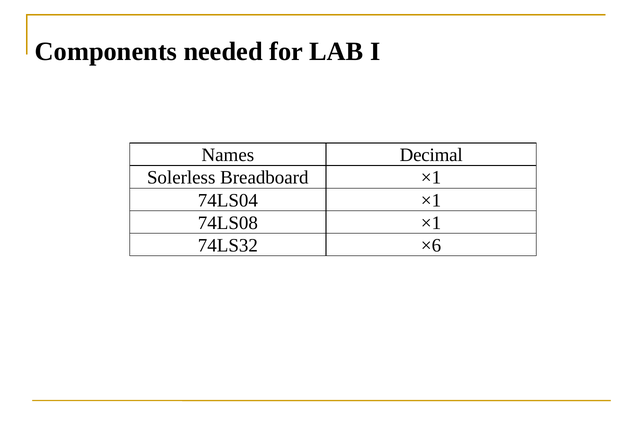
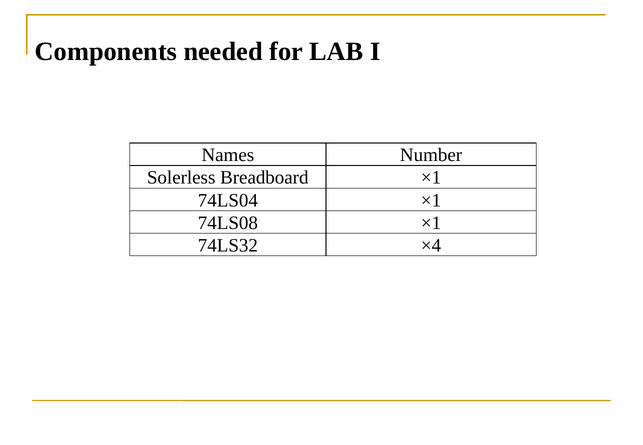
Decimal: Decimal -> Number
×6: ×6 -> ×4
